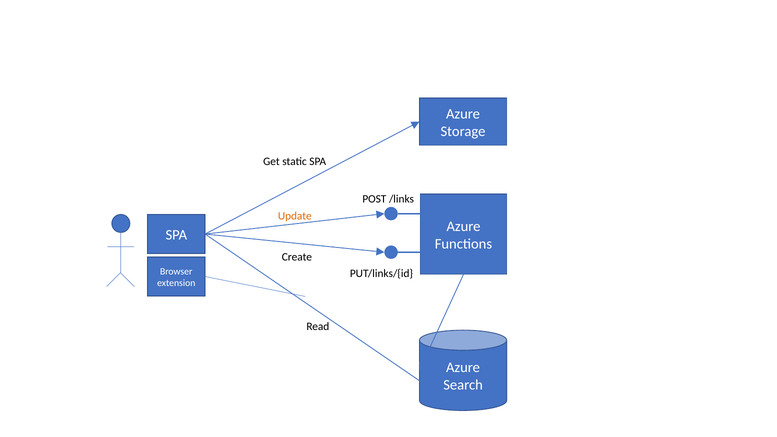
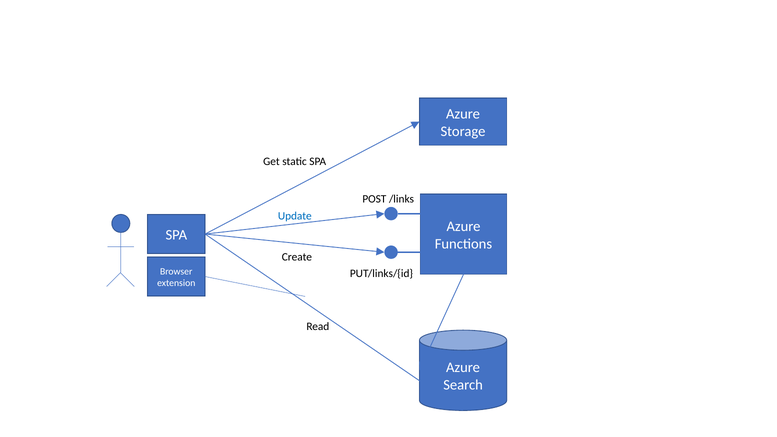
Update colour: orange -> blue
